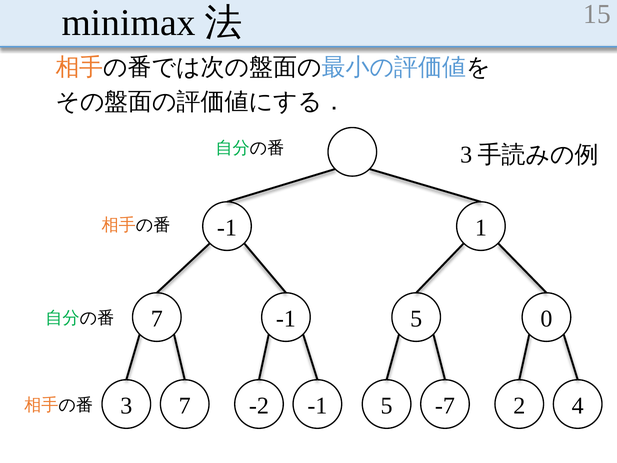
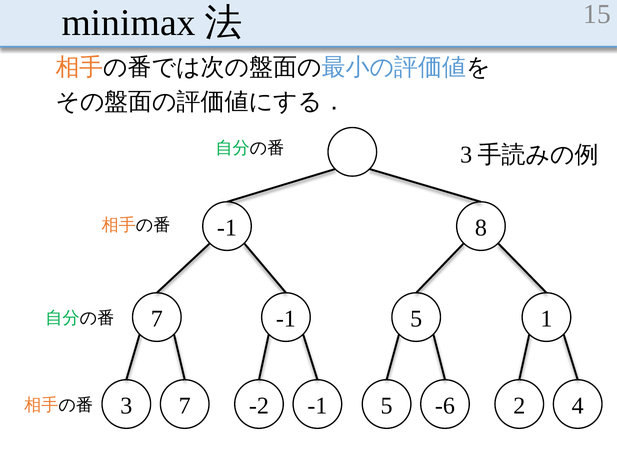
1: 1 -> 8
0: 0 -> 1
-7: -7 -> -6
